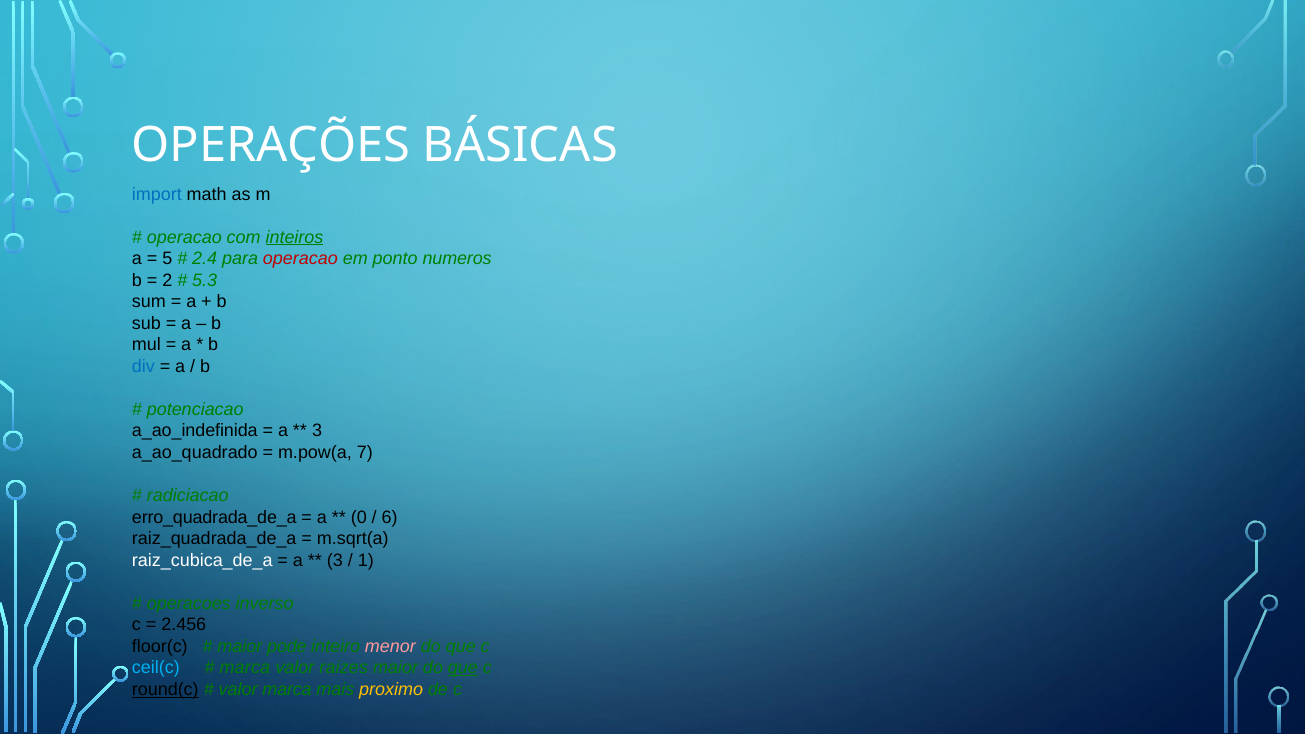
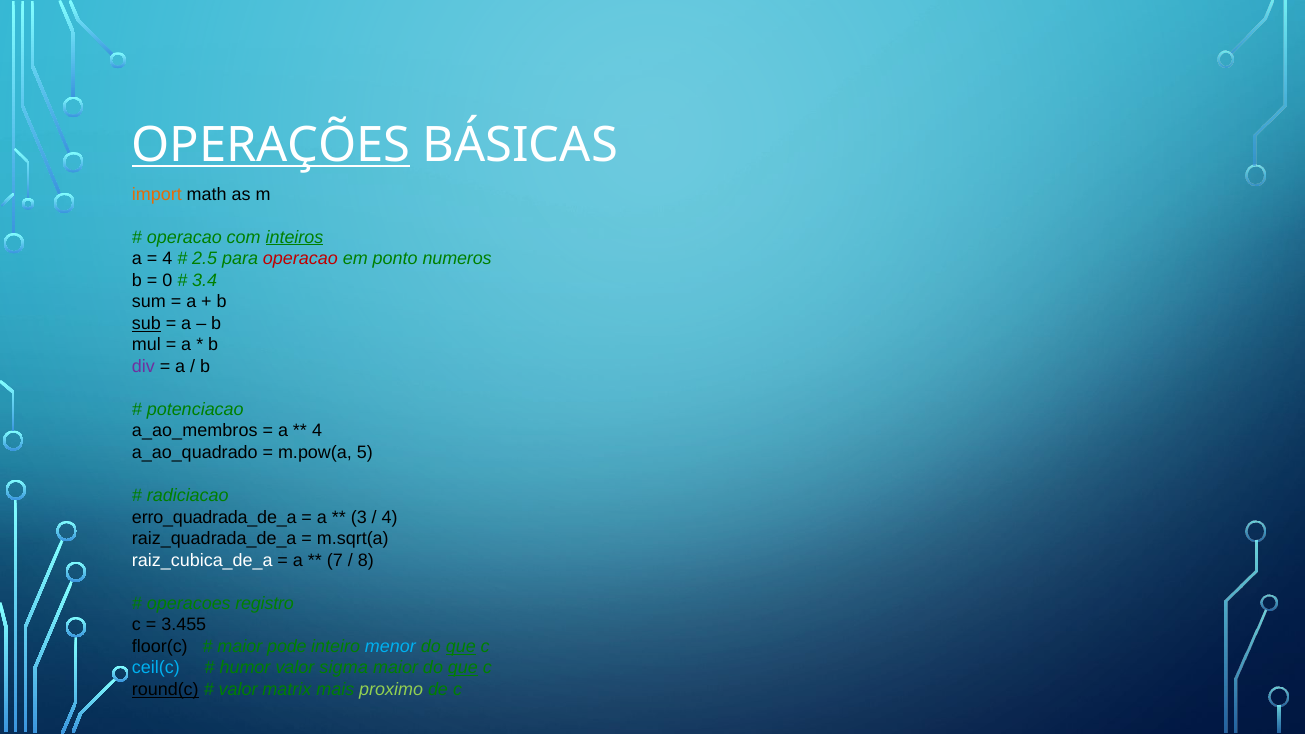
OPERAÇÕES underline: none -> present
import colour: blue -> orange
5 at (167, 259): 5 -> 4
2.4: 2.4 -> 2.5
2: 2 -> 0
5.3: 5.3 -> 3.4
sub underline: none -> present
div colour: blue -> purple
a_ao_indefinida: a_ao_indefinida -> a_ao_membros
3 at (317, 431): 3 -> 4
7: 7 -> 5
0: 0 -> 3
6 at (390, 517): 6 -> 4
3 at (335, 560): 3 -> 7
1: 1 -> 8
inverso: inverso -> registro
2.456: 2.456 -> 3.455
menor colour: pink -> light blue
que at (461, 646) underline: none -> present
marca at (245, 668): marca -> humor
raizes: raizes -> sigma
valor marca: marca -> matrix
proximo colour: yellow -> light green
